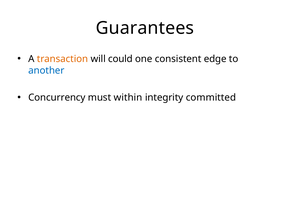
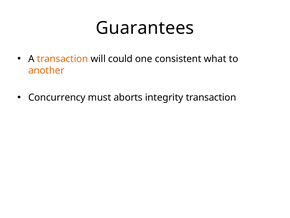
edge: edge -> what
another colour: blue -> orange
within: within -> aborts
integrity committed: committed -> transaction
